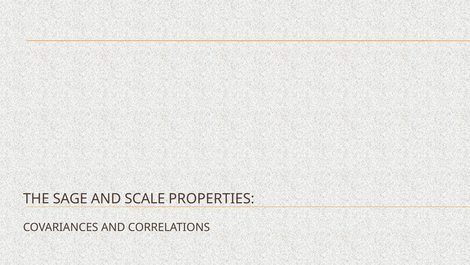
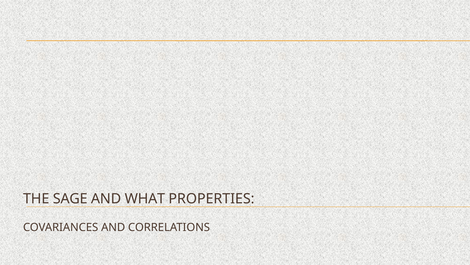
SCALE: SCALE -> WHAT
